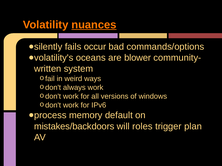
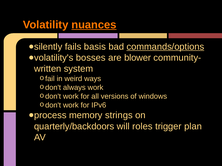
occur: occur -> basis
commands/options underline: none -> present
oceans: oceans -> bosses
default: default -> strings
mistakes/backdoors: mistakes/backdoors -> quarterly/backdoors
